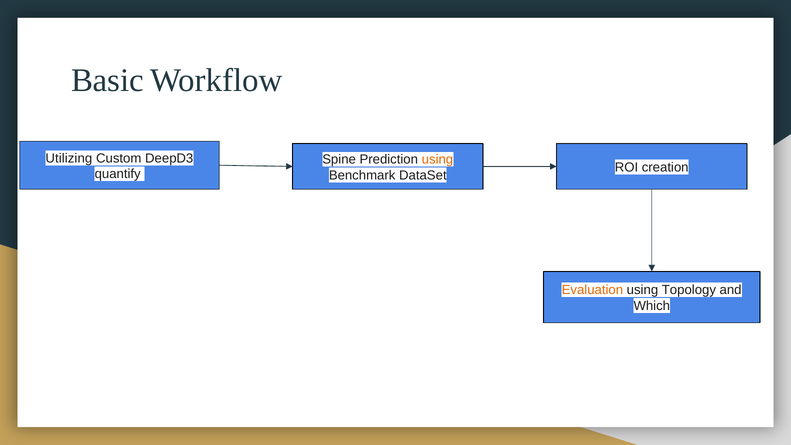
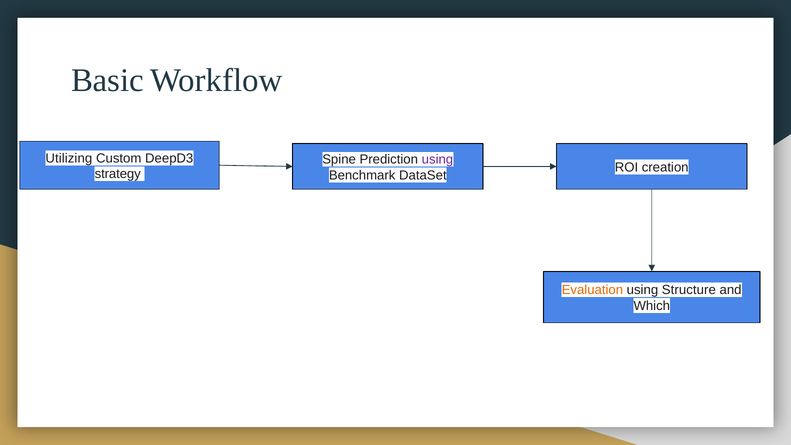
using at (437, 159) colour: orange -> purple
quantify: quantify -> strategy
Topology: Topology -> Structure
